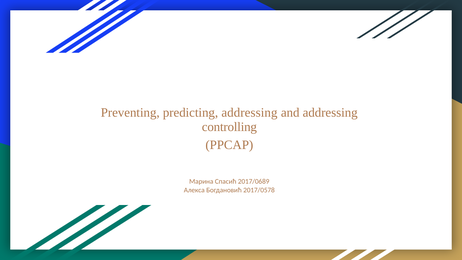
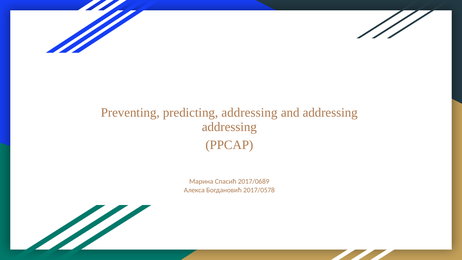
controlling at (229, 127): controlling -> addressing
